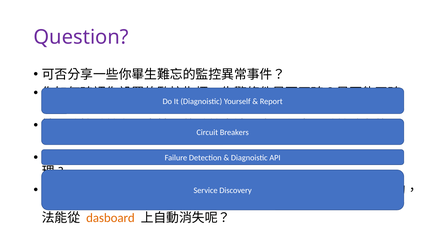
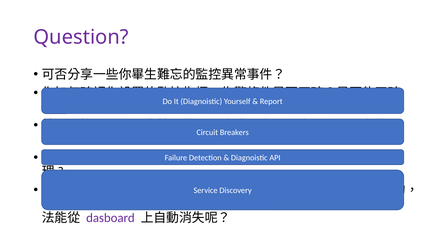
dasboard colour: orange -> purple
